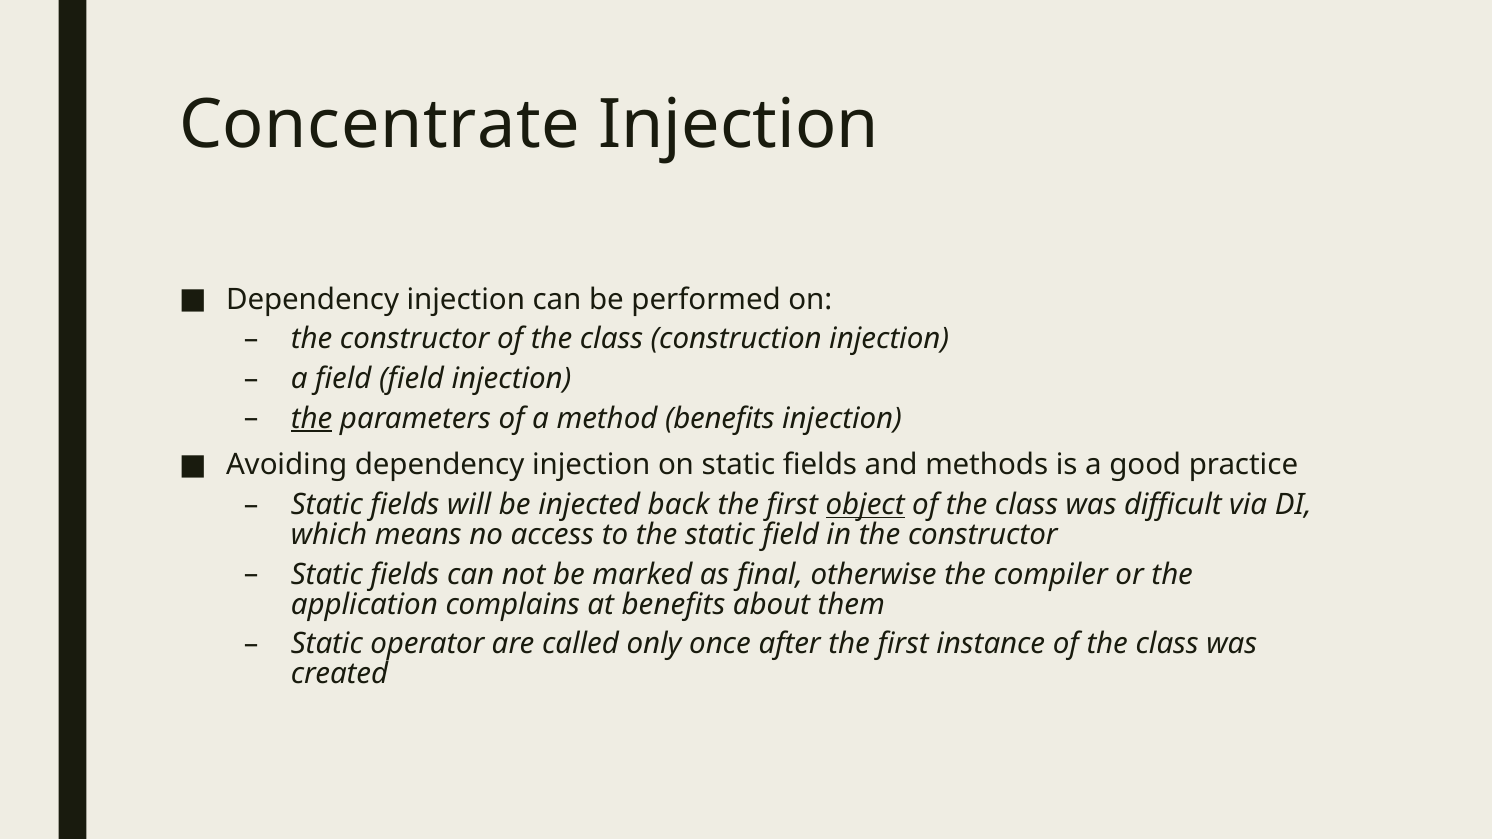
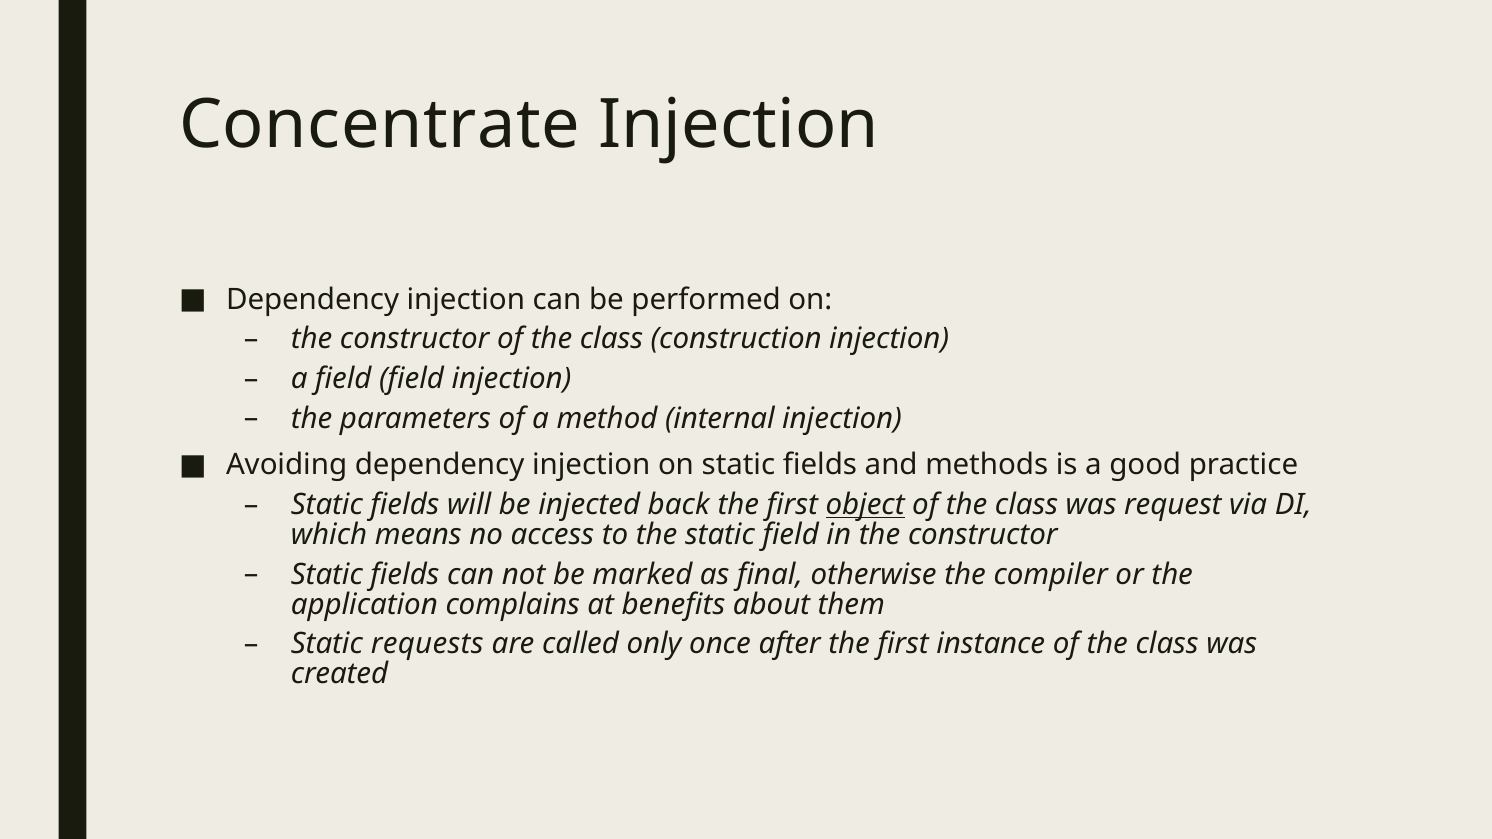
the at (312, 419) underline: present -> none
method benefits: benefits -> internal
difficult: difficult -> request
operator: operator -> requests
